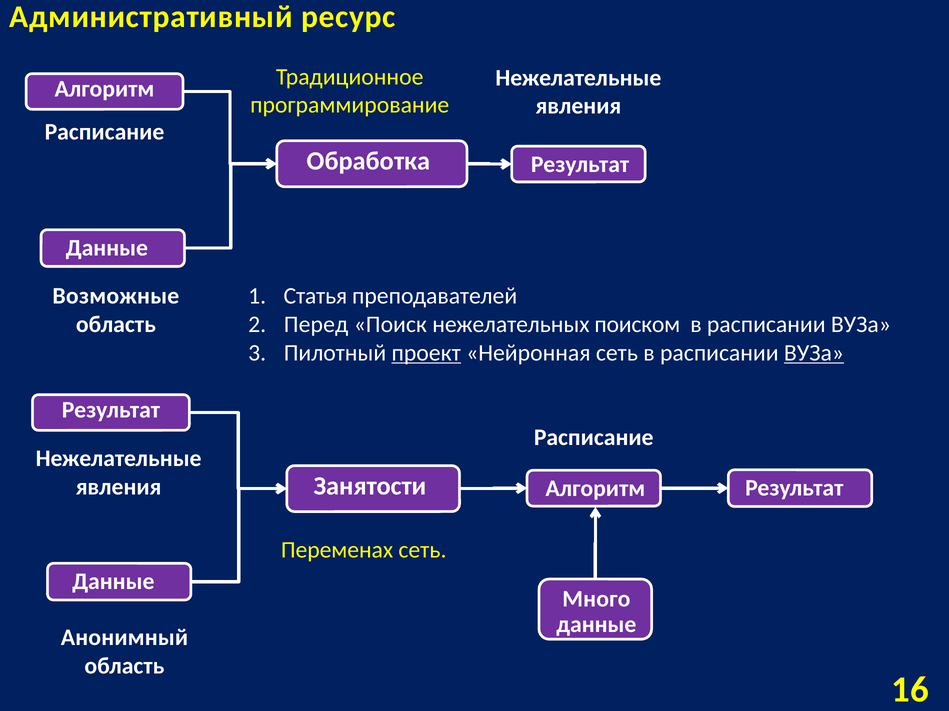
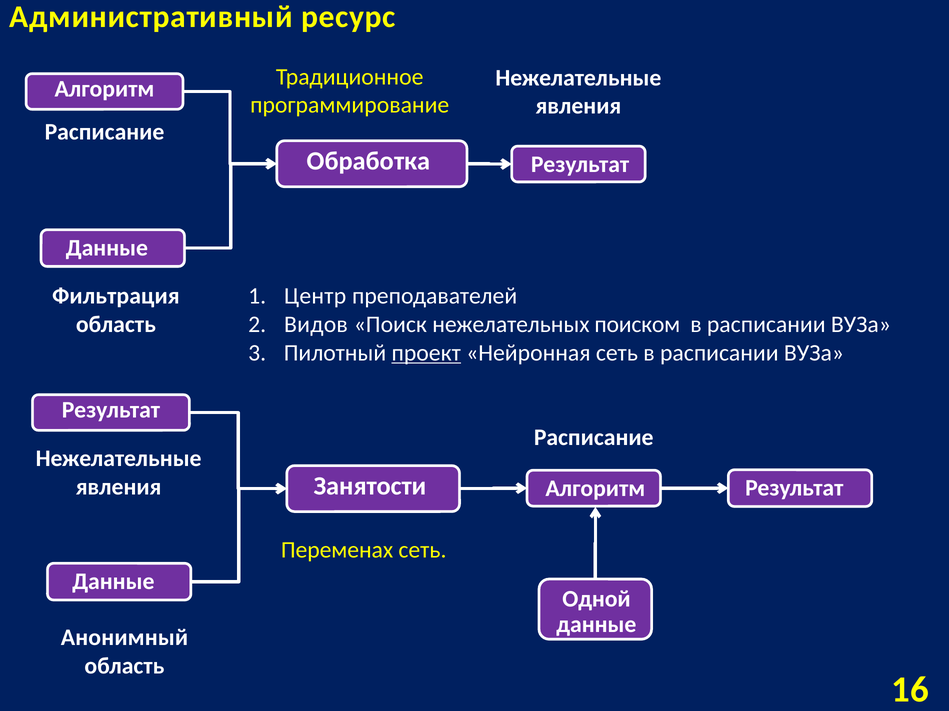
Возможные: Возможные -> Фильтрация
Статья: Статья -> Центр
Перед: Перед -> Видов
ВУЗа at (814, 353) underline: present -> none
Много: Много -> Одной
